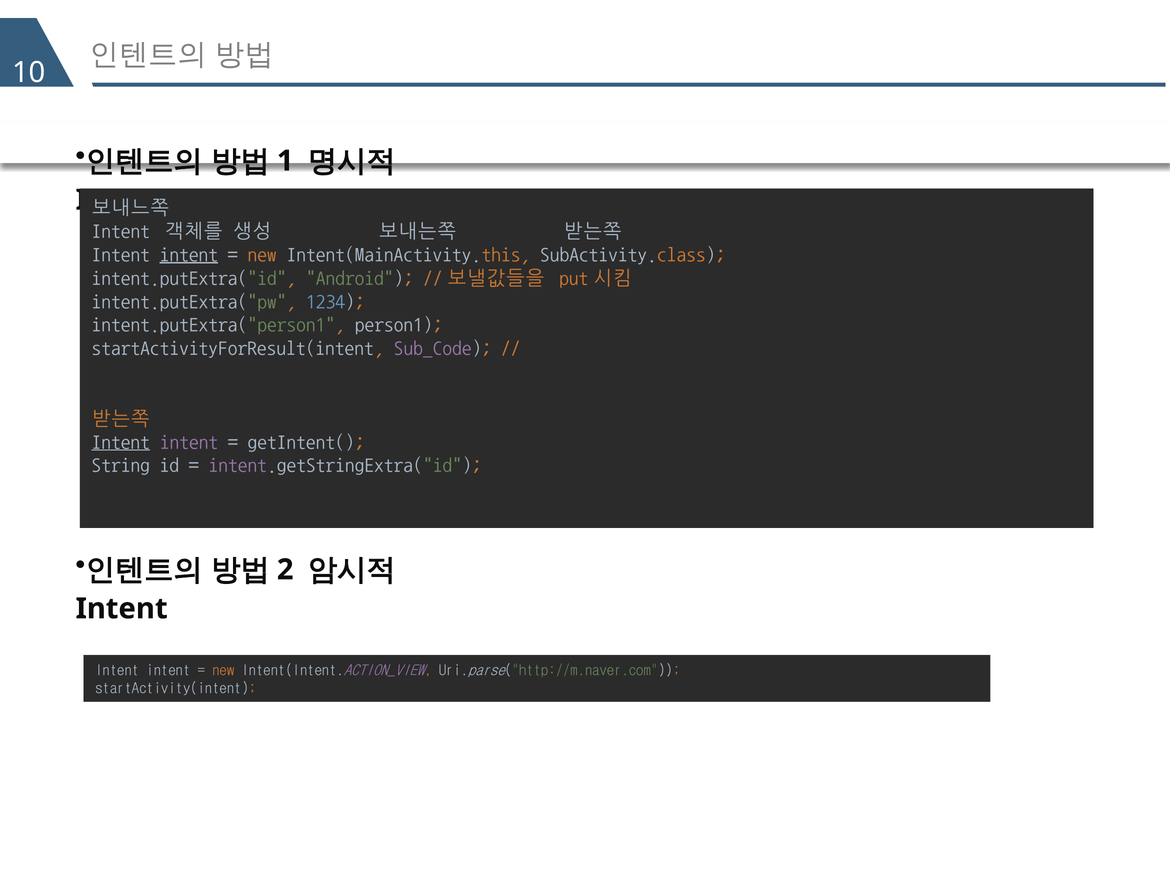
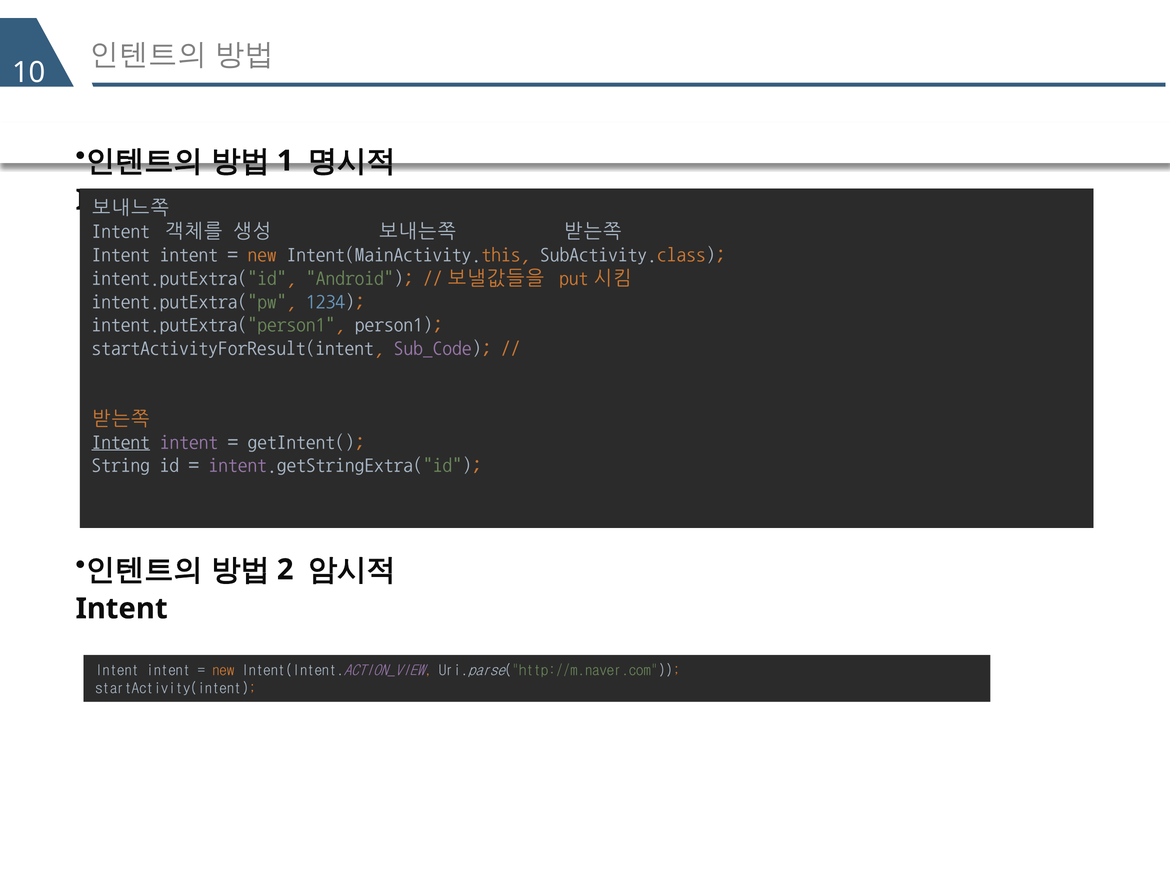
intent at (189, 254) underline: present -> none
